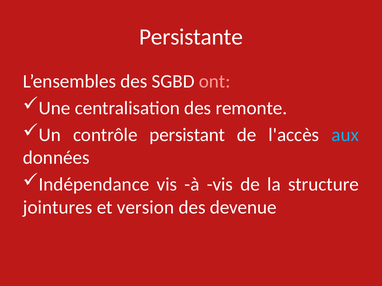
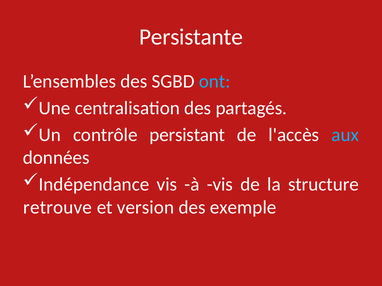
ont colour: pink -> light blue
remonte: remonte -> partagés
jointures: jointures -> retrouve
devenue: devenue -> exemple
